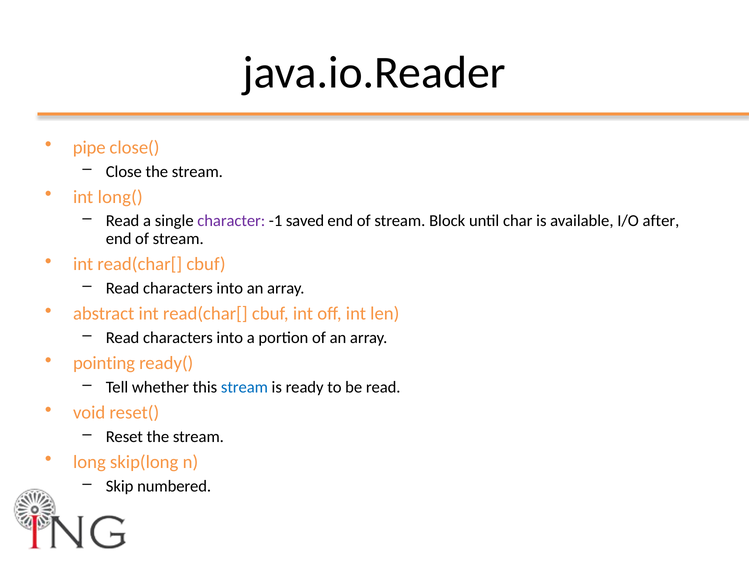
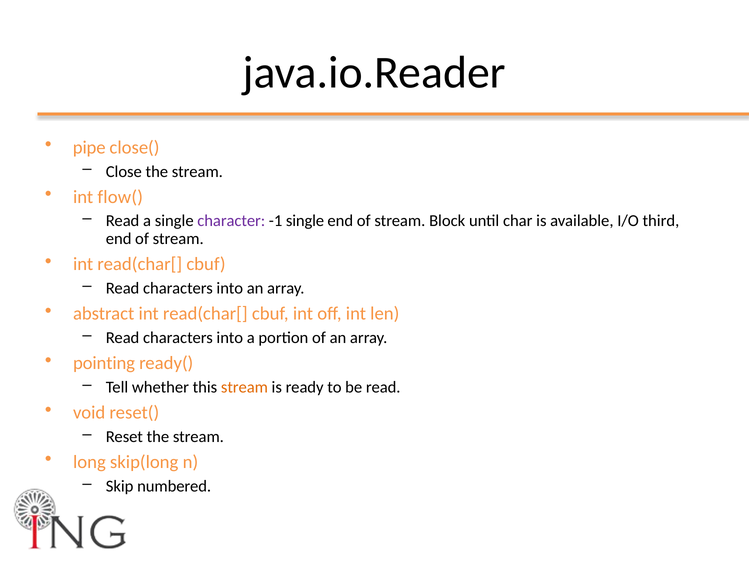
long(: long( -> flow(
-1 saved: saved -> single
after: after -> third
stream at (244, 387) colour: blue -> orange
